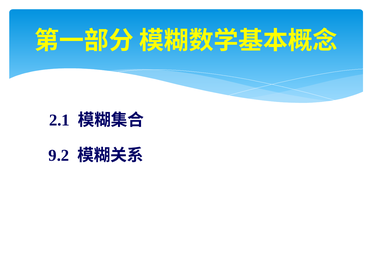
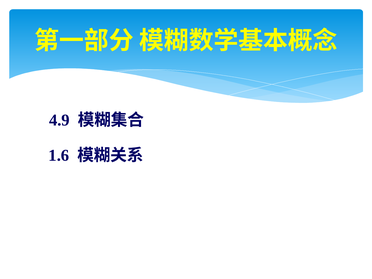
2.1: 2.1 -> 4.9
9.2: 9.2 -> 1.6
